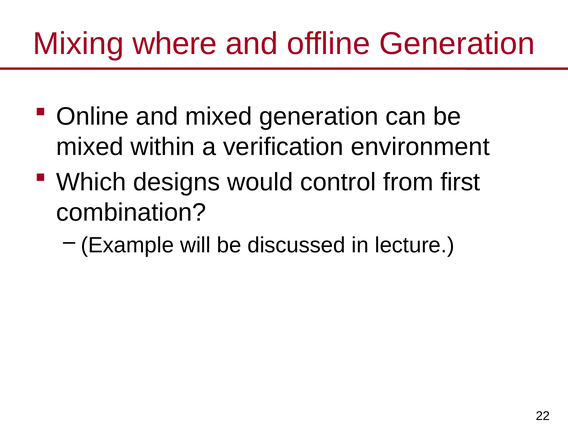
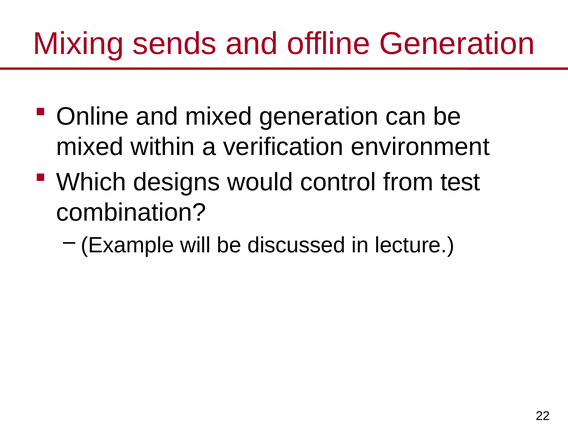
where: where -> sends
first: first -> test
